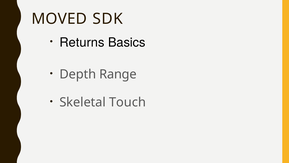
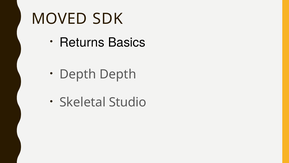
Depth Range: Range -> Depth
Touch: Touch -> Studio
